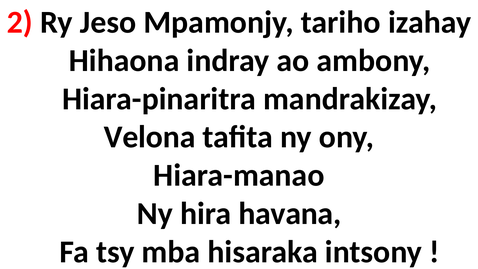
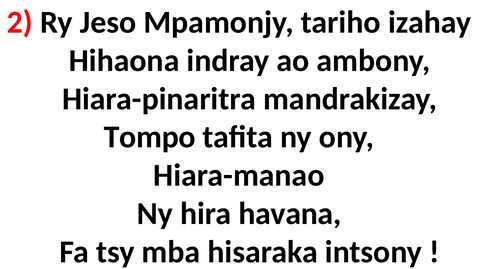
Velona: Velona -> Tompo
